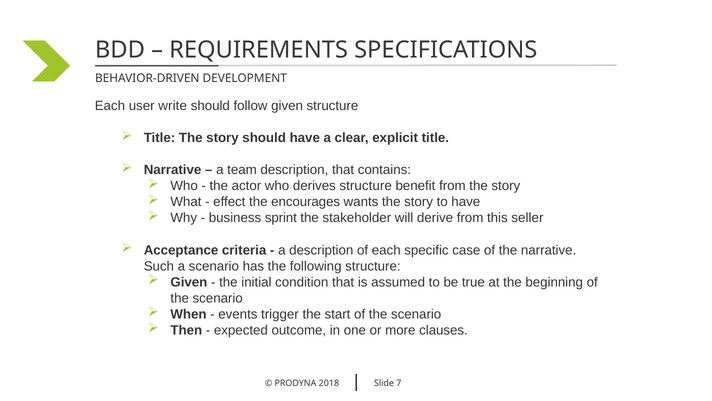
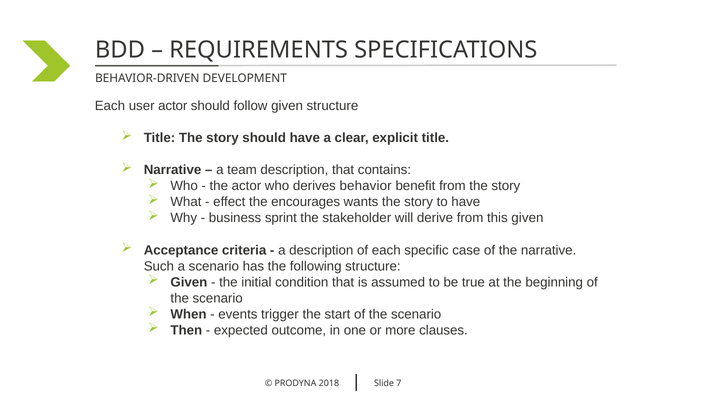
user write: write -> actor
derives structure: structure -> behavior
this seller: seller -> given
